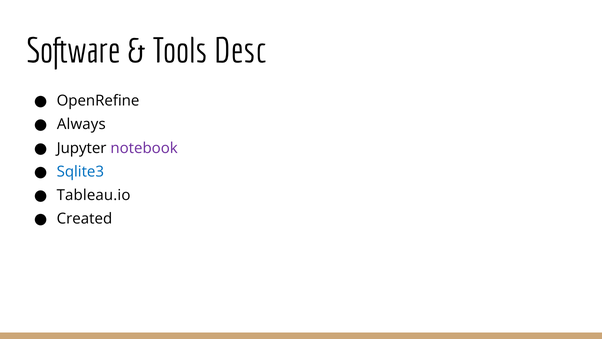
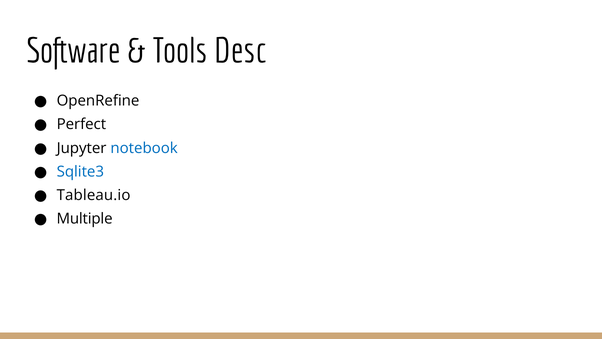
Always: Always -> Perfect
notebook colour: purple -> blue
Created: Created -> Multiple
